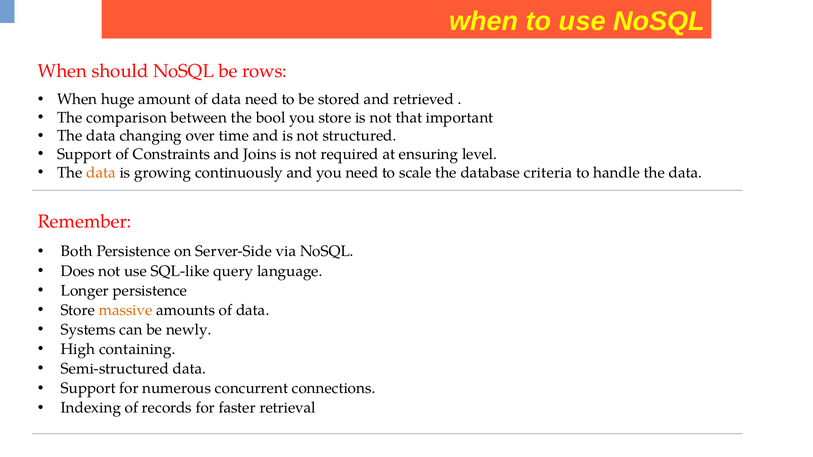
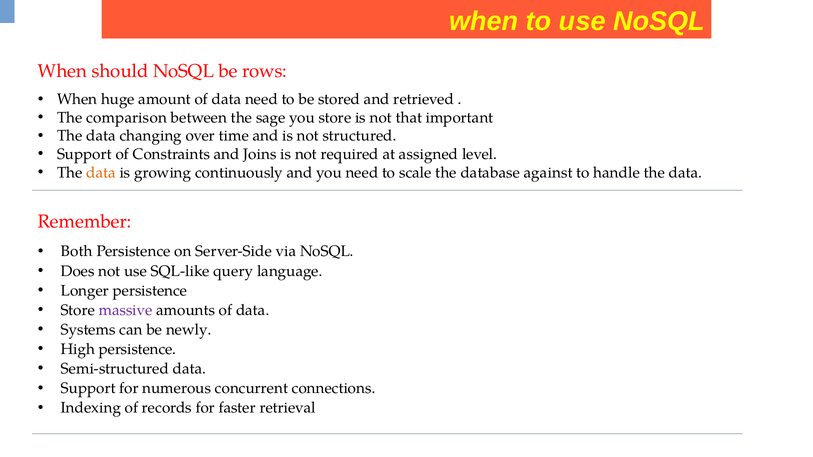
bool: bool -> sage
ensuring: ensuring -> assigned
criteria: criteria -> against
massive colour: orange -> purple
High containing: containing -> persistence
